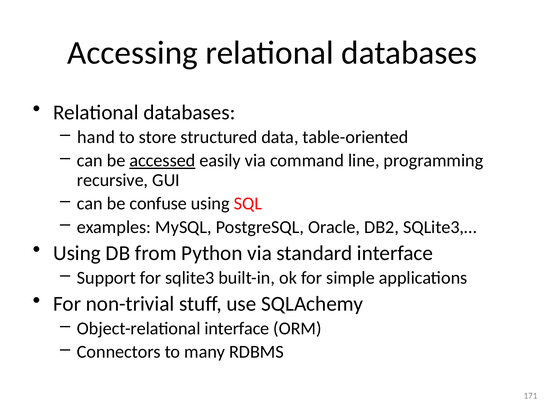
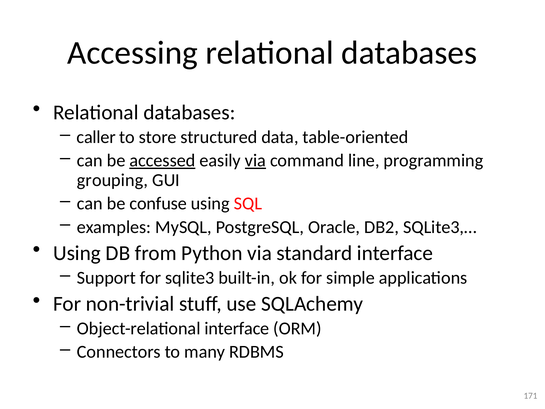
hand: hand -> caller
via at (255, 160) underline: none -> present
recursive: recursive -> grouping
